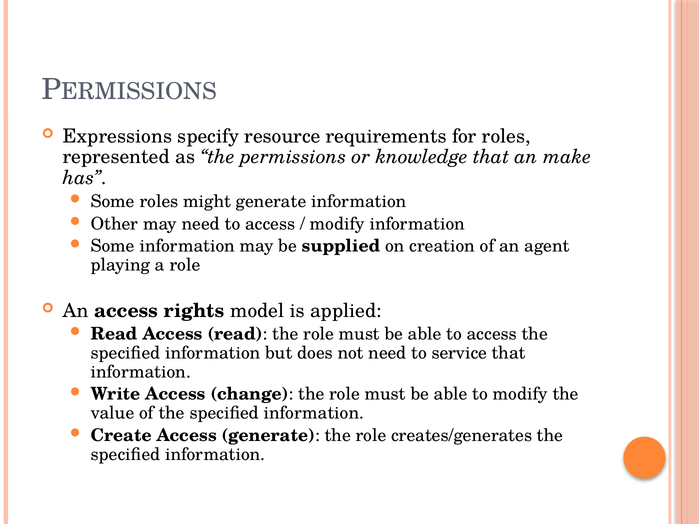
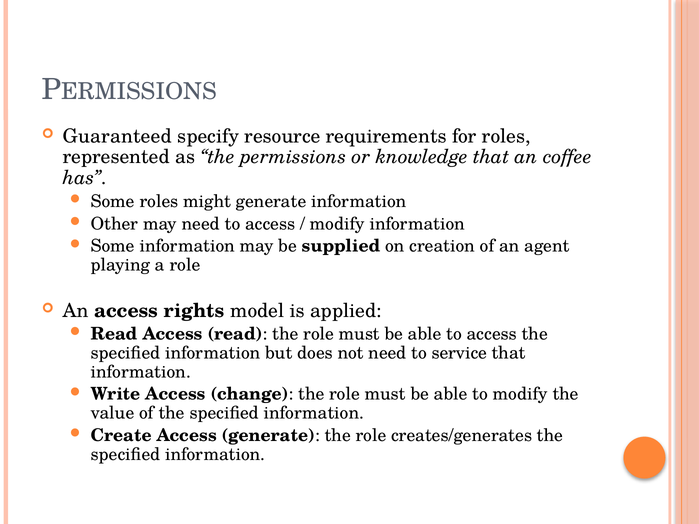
Expressions: Expressions -> Guaranteed
make: make -> coffee
